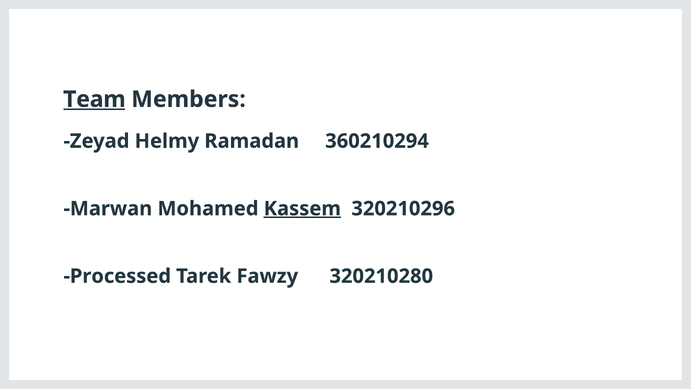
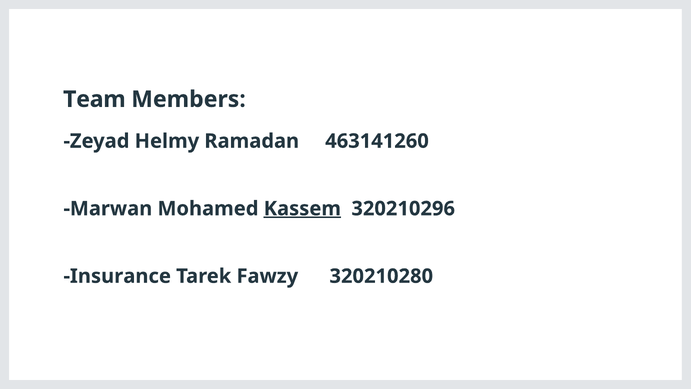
Team underline: present -> none
360210294: 360210294 -> 463141260
Processed: Processed -> Insurance
